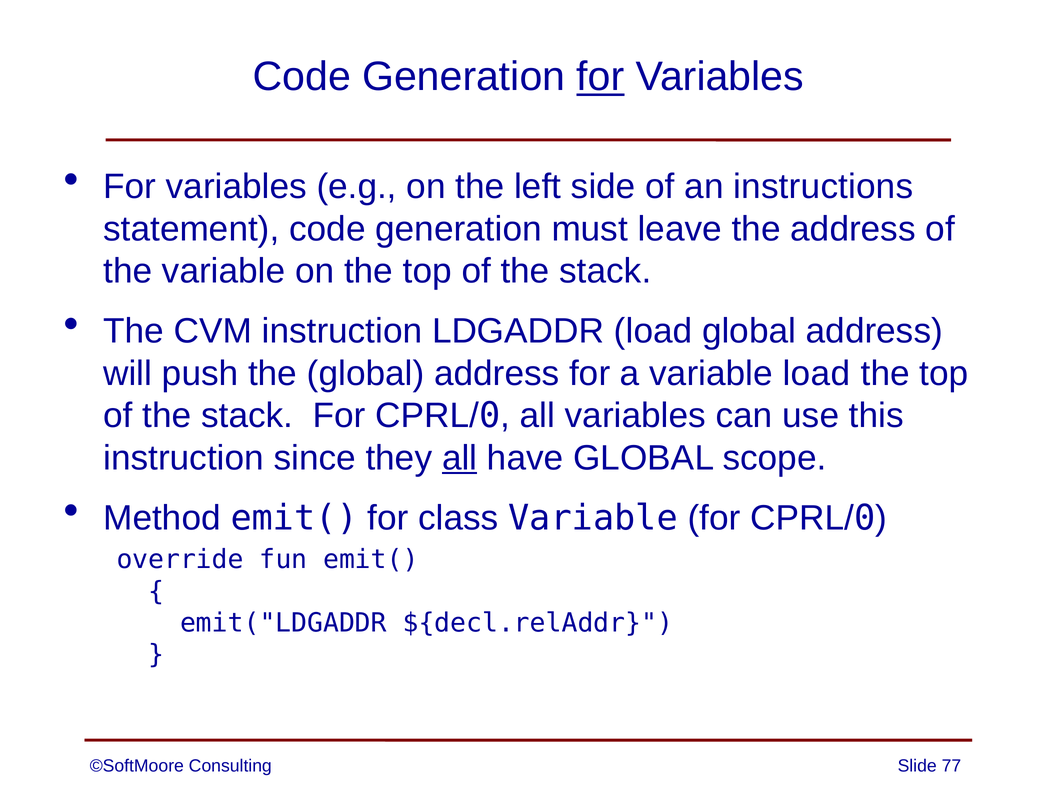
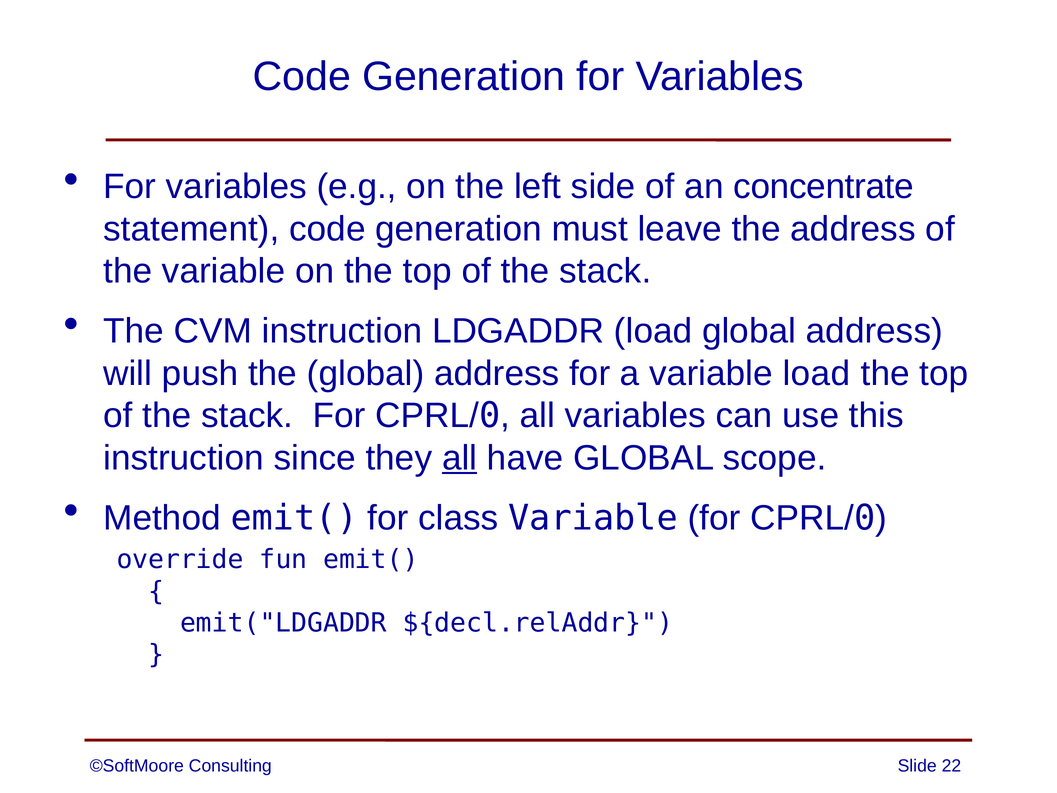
for at (600, 77) underline: present -> none
instructions: instructions -> concentrate
77: 77 -> 22
